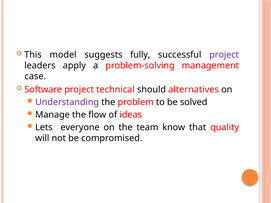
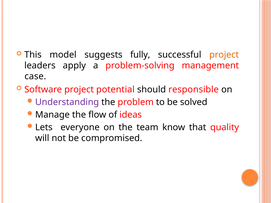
project at (224, 55) colour: purple -> orange
technical: technical -> potential
alternatives: alternatives -> responsible
